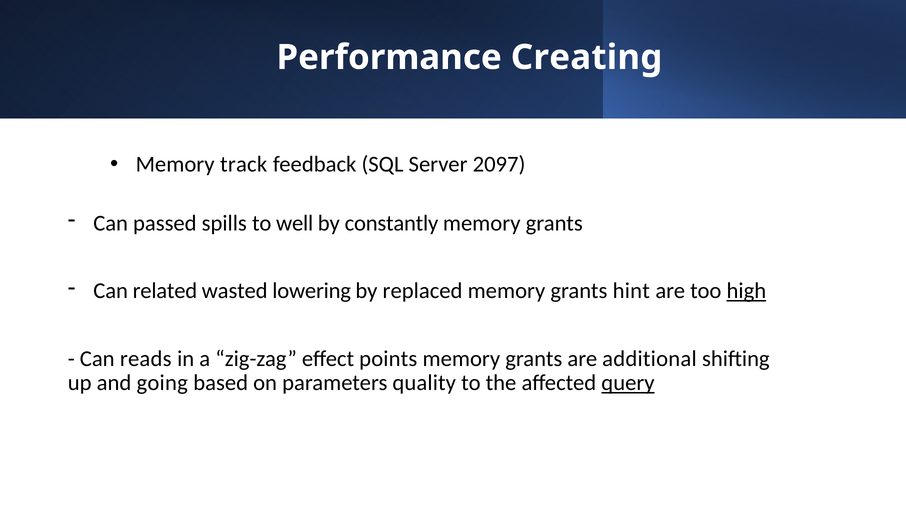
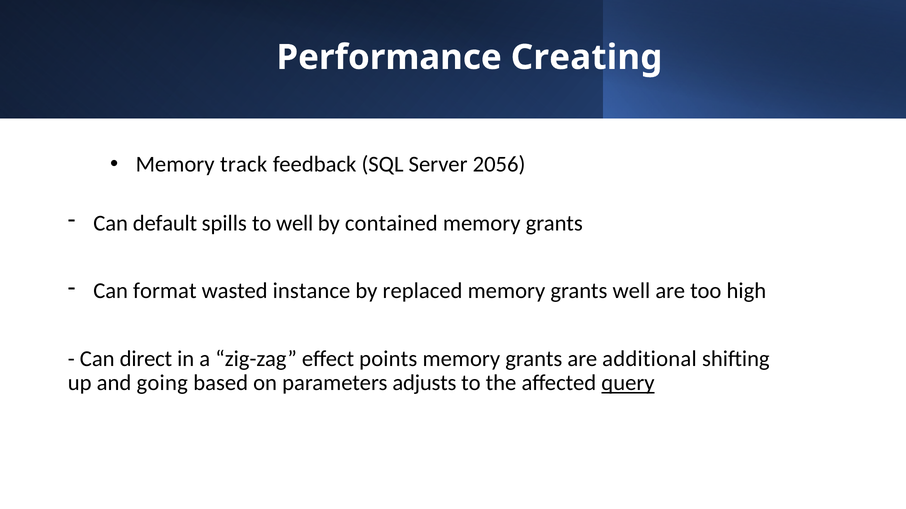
2097: 2097 -> 2056
passed: passed -> default
constantly: constantly -> contained
related: related -> format
lowering: lowering -> instance
grants hint: hint -> well
high underline: present -> none
reads: reads -> direct
quality: quality -> adjusts
